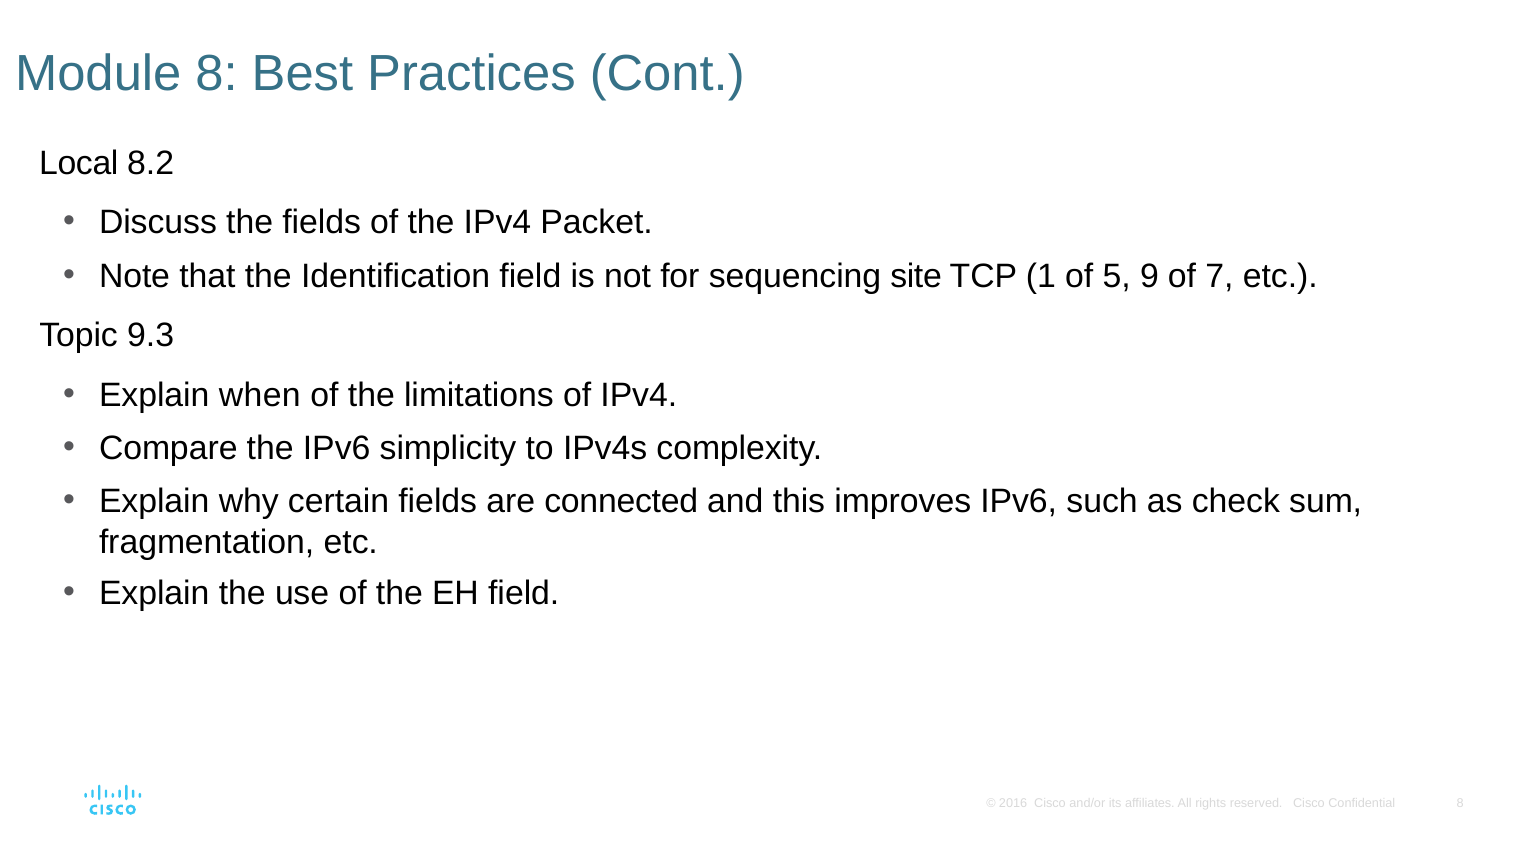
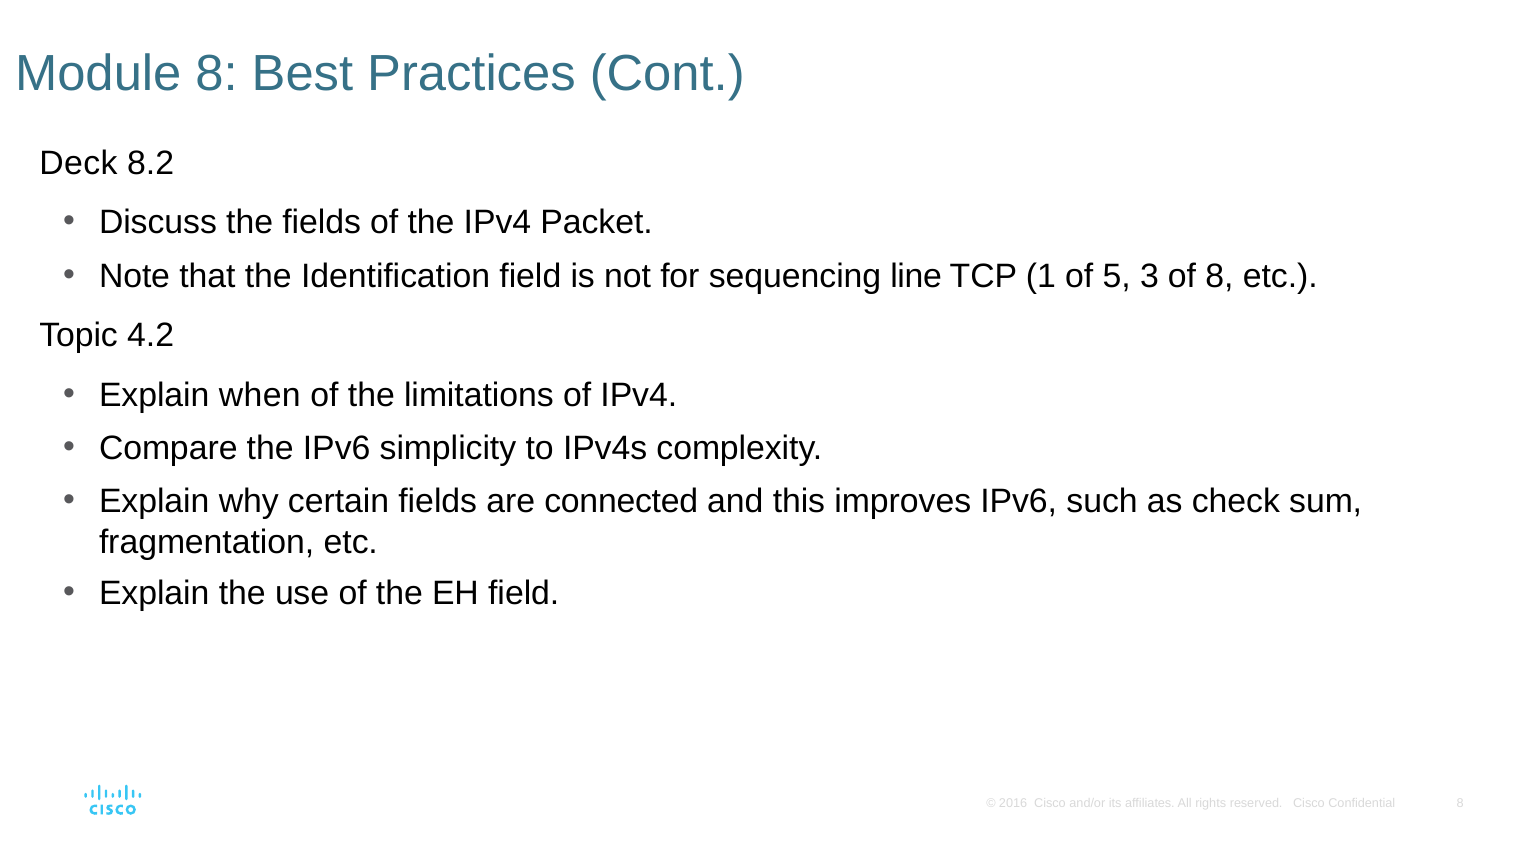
Local: Local -> Deck
site: site -> line
9: 9 -> 3
of 7: 7 -> 8
9.3: 9.3 -> 4.2
